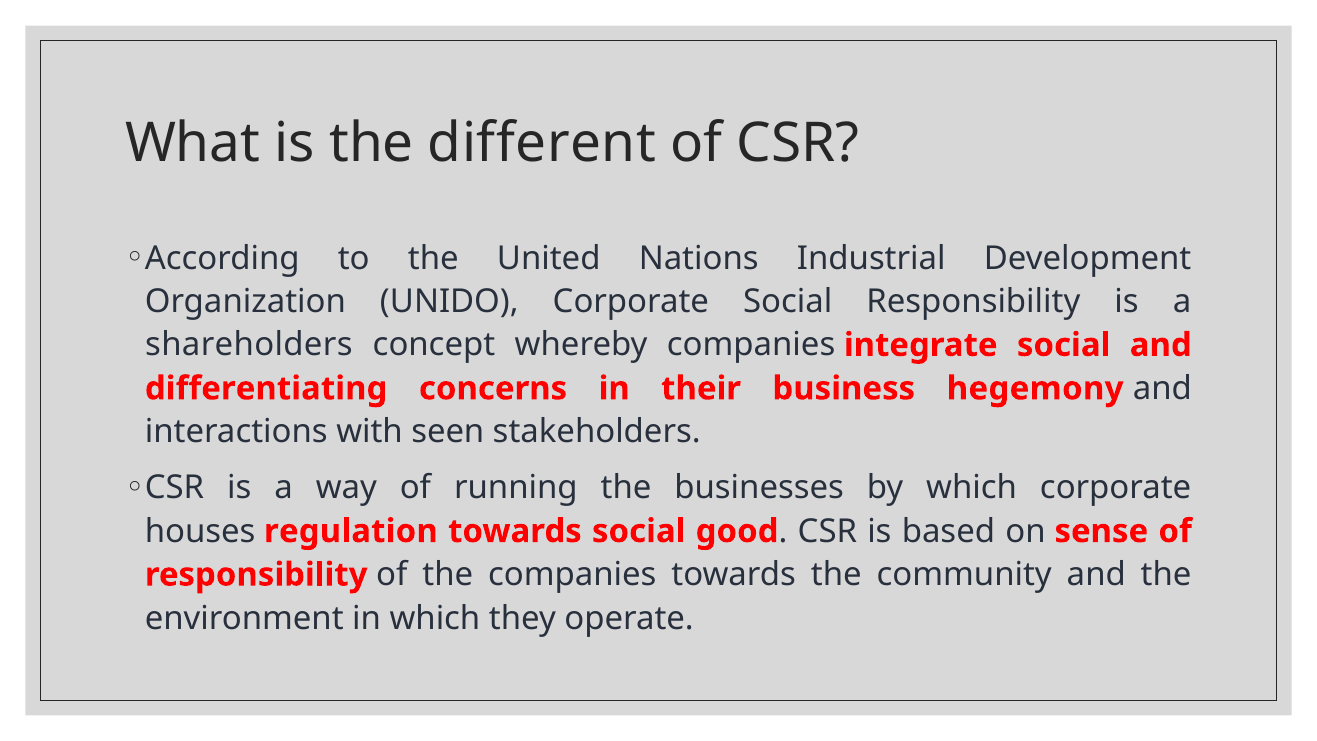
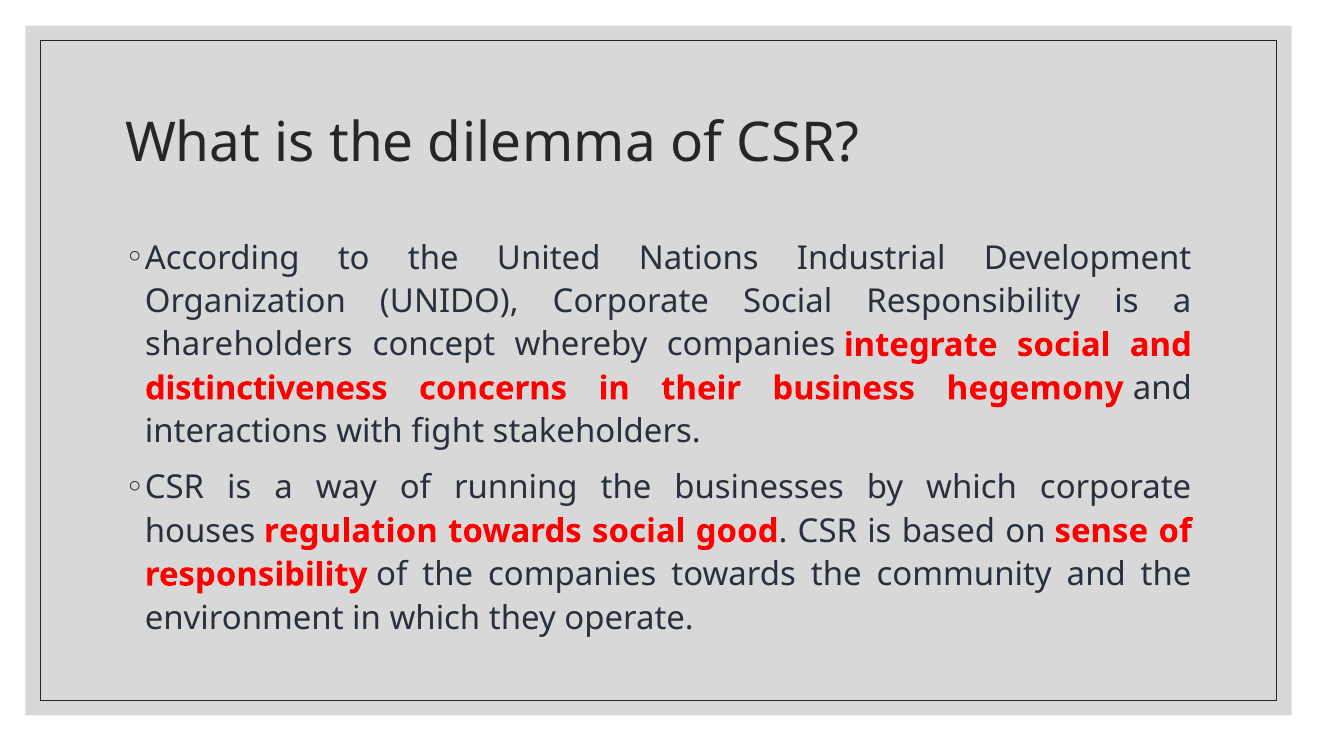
different: different -> dilemma
differentiating: differentiating -> distinctiveness
seen: seen -> fight
